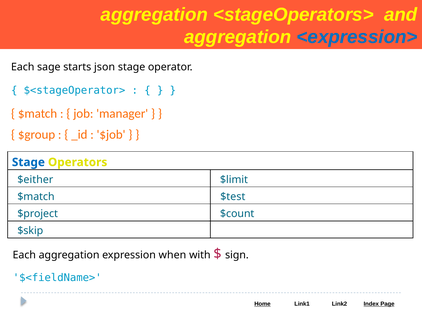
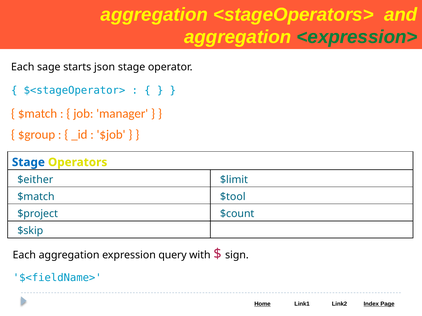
<expression> colour: blue -> green
$test: $test -> $tool
when: when -> query
